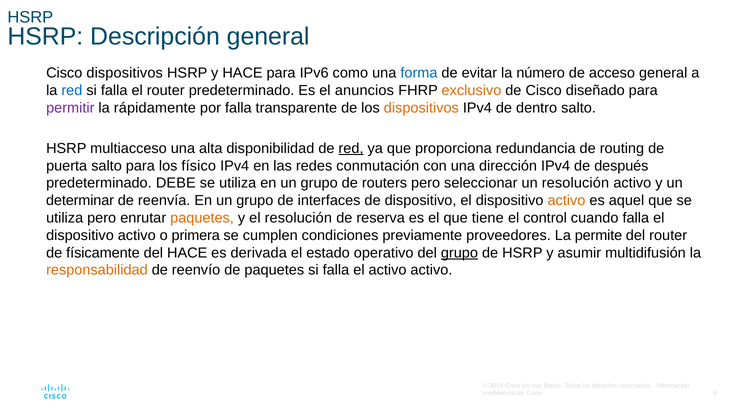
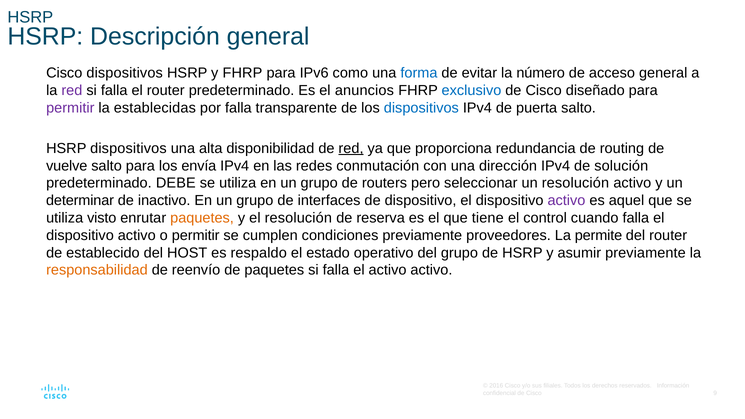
y HACE: HACE -> FHRP
red at (72, 90) colour: blue -> purple
exclusivo colour: orange -> blue
rápidamente: rápidamente -> establecidas
dispositivos at (421, 108) colour: orange -> blue
dentro: dentro -> puerta
HSRP multiacceso: multiacceso -> dispositivos
puerta: puerta -> vuelve
físico: físico -> envía
después: después -> solución
reenvía: reenvía -> inactivo
activo at (566, 201) colour: orange -> purple
utiliza pero: pero -> visto
o primera: primera -> permitir
físicamente: físicamente -> establecido
del HACE: HACE -> HOST
derivada: derivada -> respaldo
grupo at (459, 253) underline: present -> none
asumir multidifusión: multidifusión -> previamente
